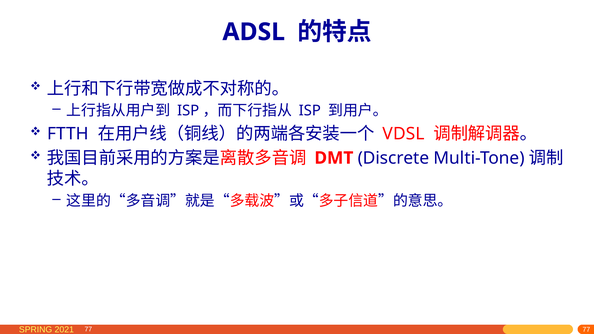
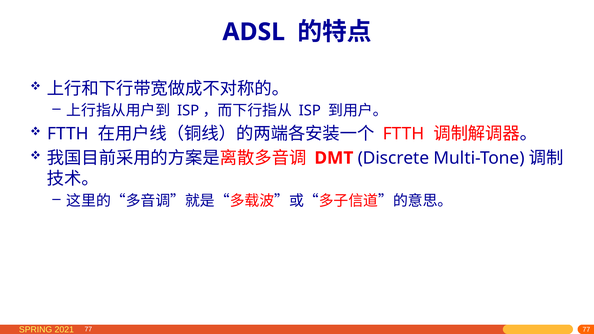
VDSL at (404, 134): VDSL -> FTTH
